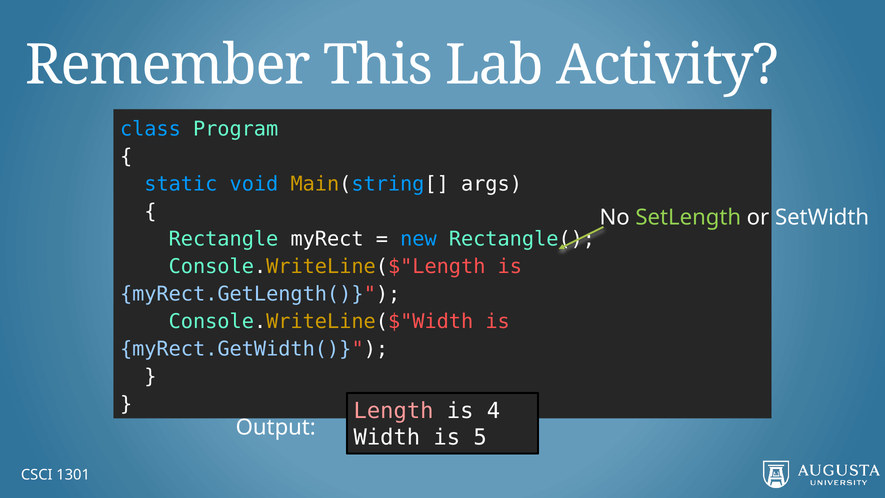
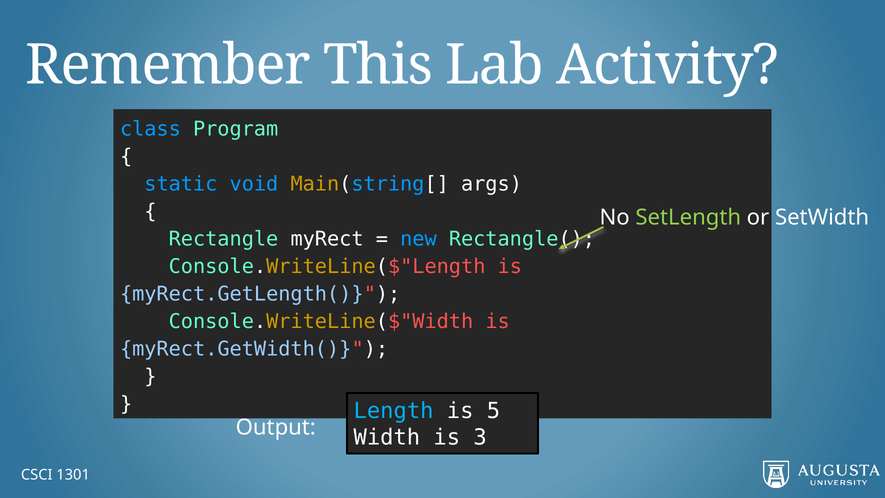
Length colour: pink -> light blue
4: 4 -> 5
5: 5 -> 3
